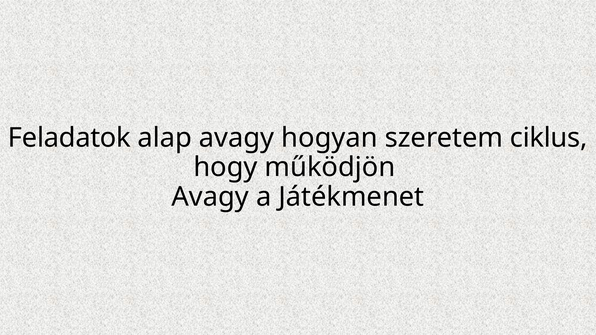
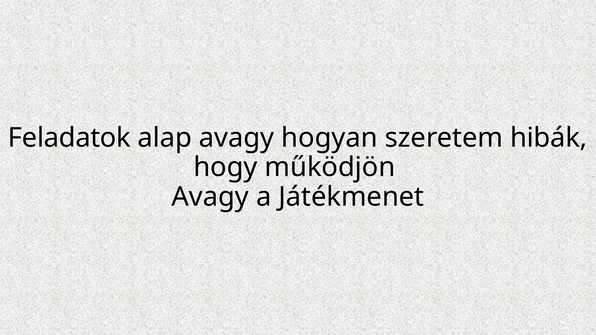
ciklus: ciklus -> hibák
